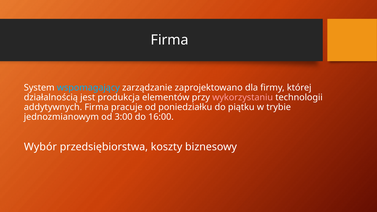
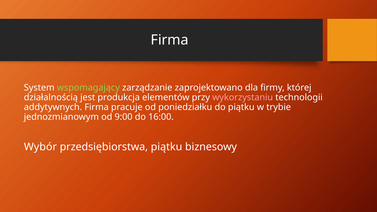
wspomagający colour: light blue -> light green
3:00: 3:00 -> 9:00
przedsiębiorstwa koszty: koszty -> piątku
